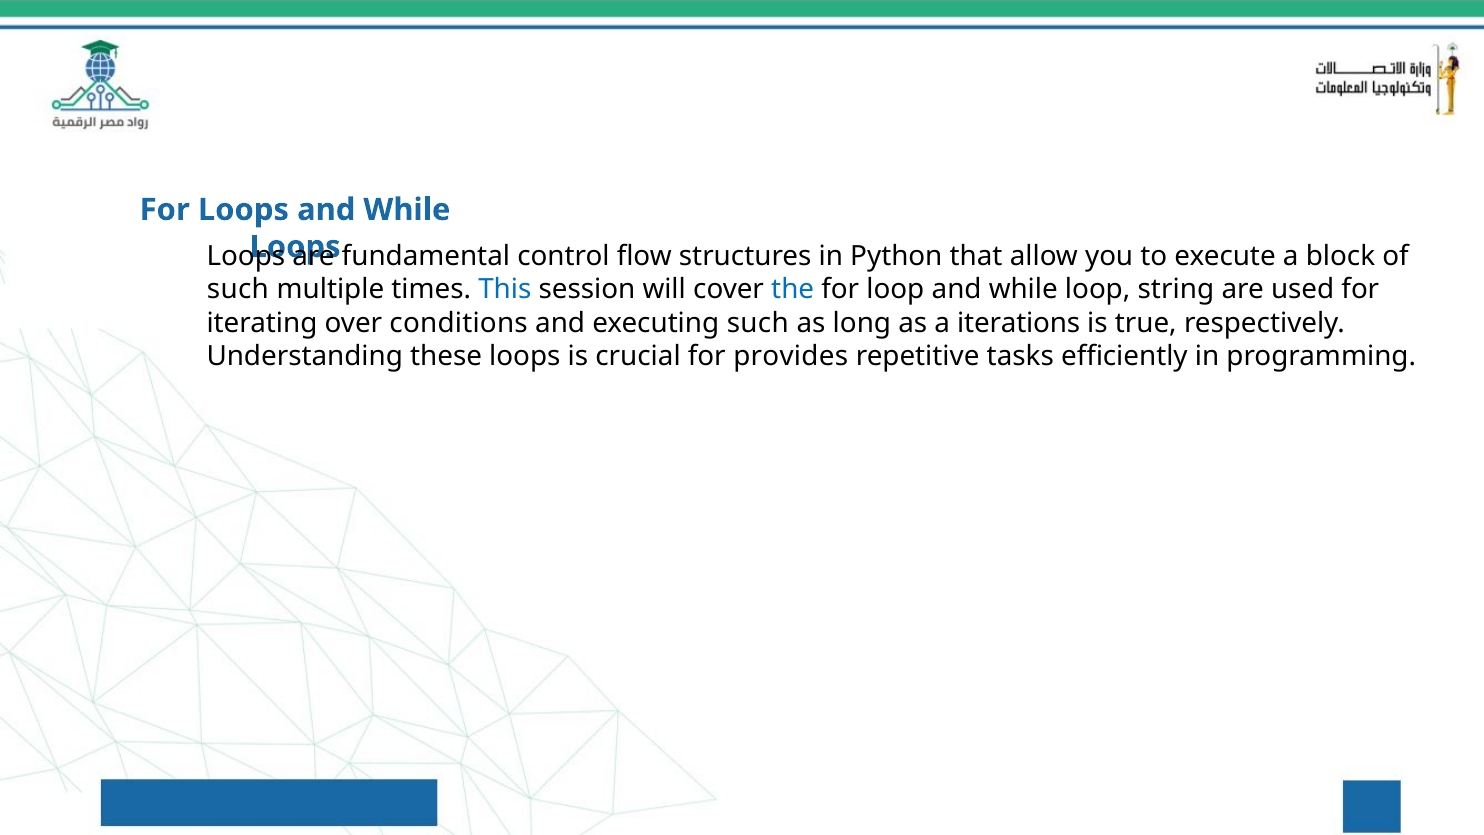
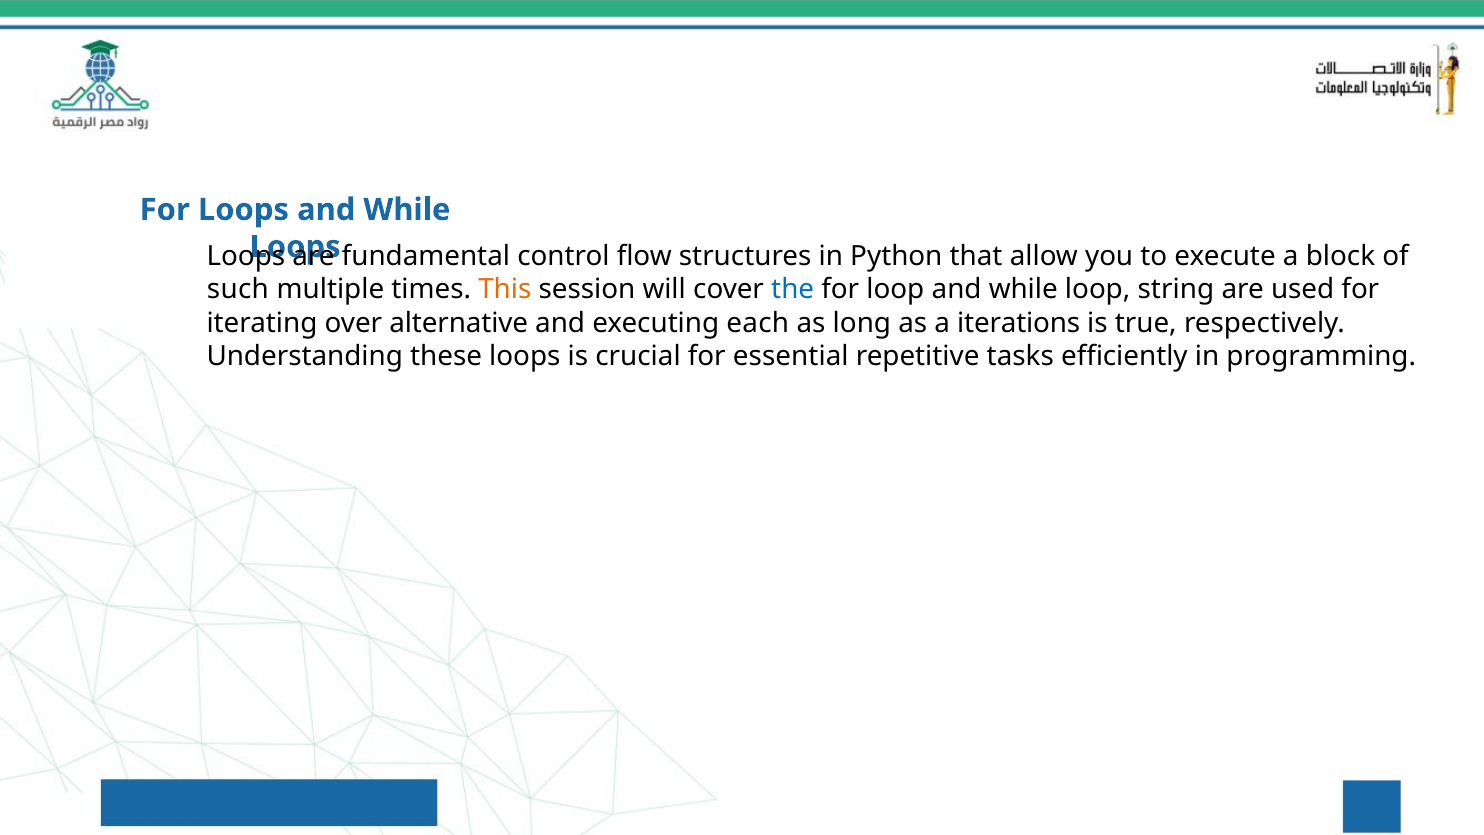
This colour: blue -> orange
conditions: conditions -> alternative
executing such: such -> each
provides: provides -> essential
